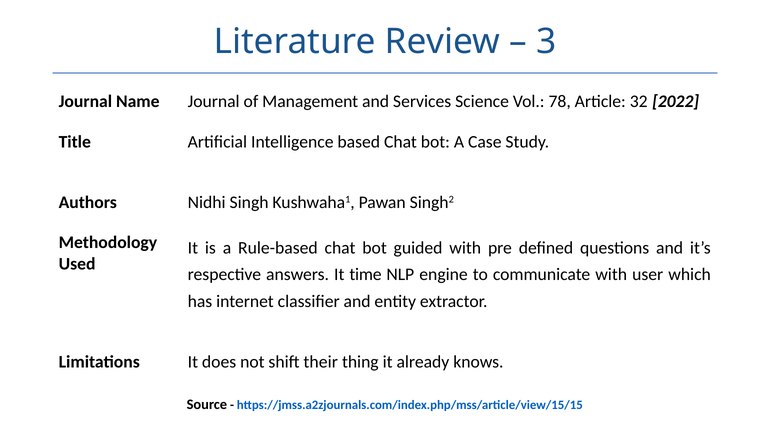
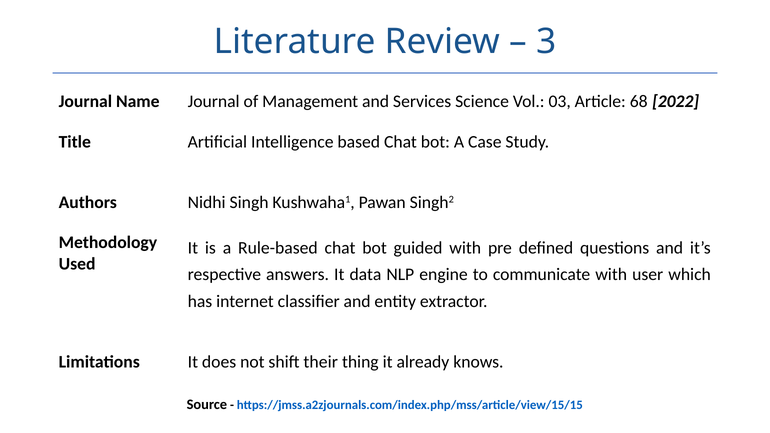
78: 78 -> 03
32: 32 -> 68
time: time -> data
